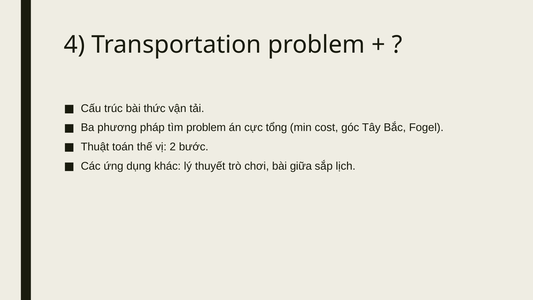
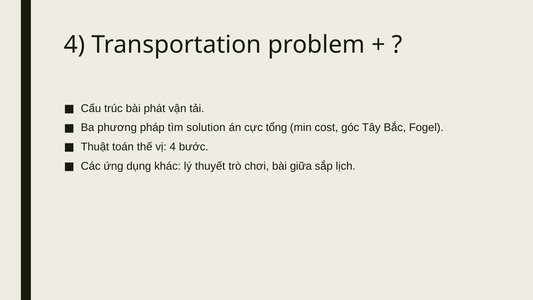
thức: thức -> phát
tìm problem: problem -> solution
vị 2: 2 -> 4
